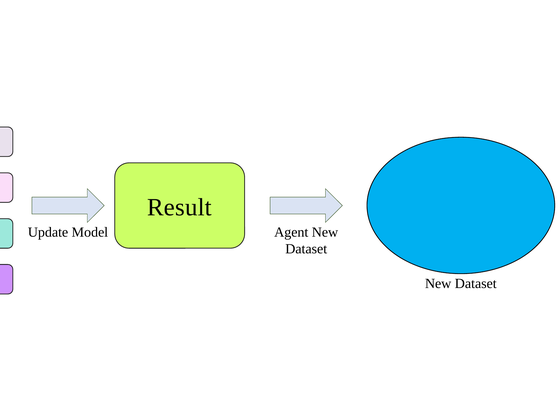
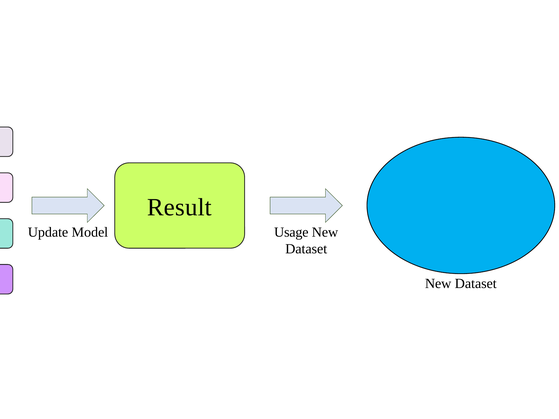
Agent: Agent -> Usage
